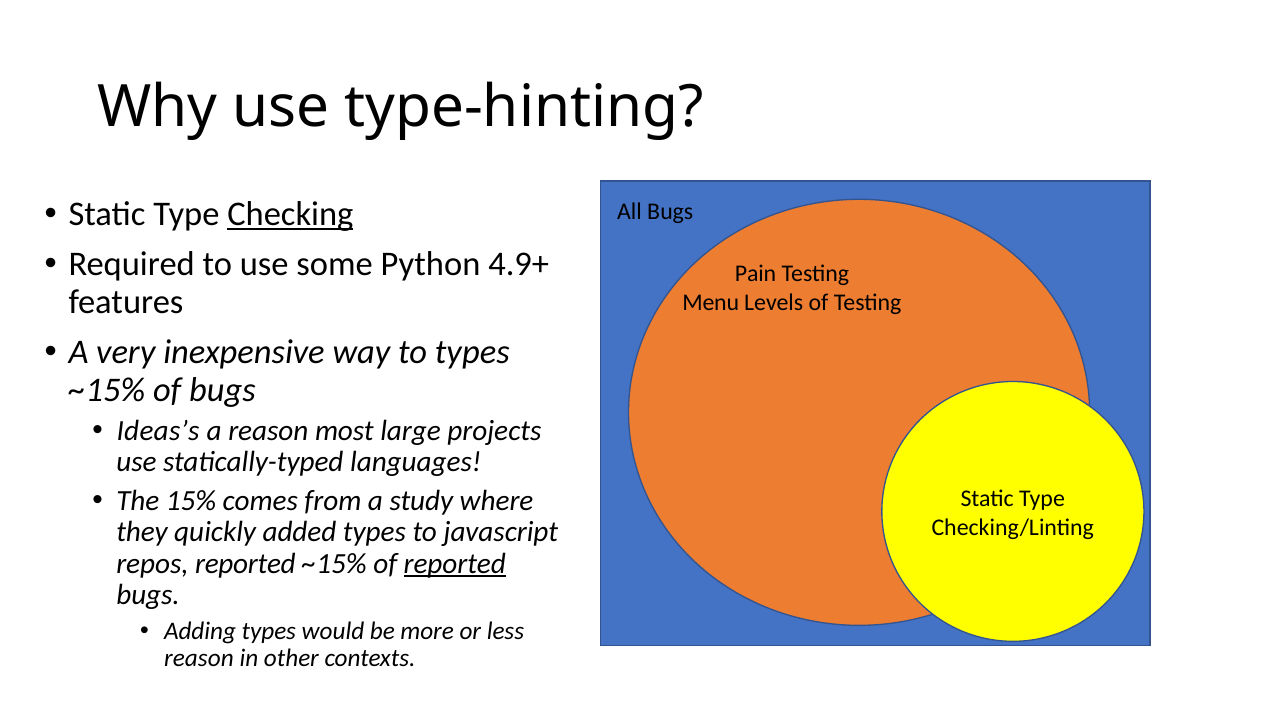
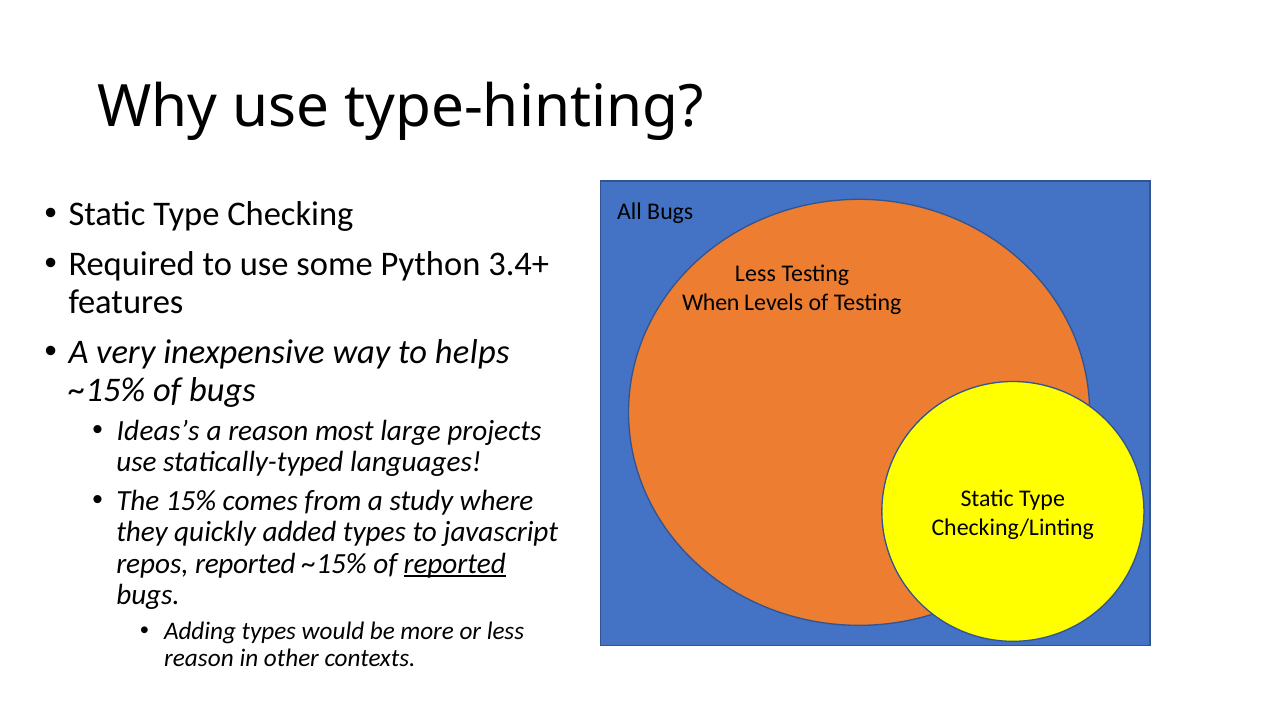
Checking underline: present -> none
4.9+: 4.9+ -> 3.4+
Pain at (756, 274): Pain -> Less
Menu: Menu -> When
to types: types -> helps
